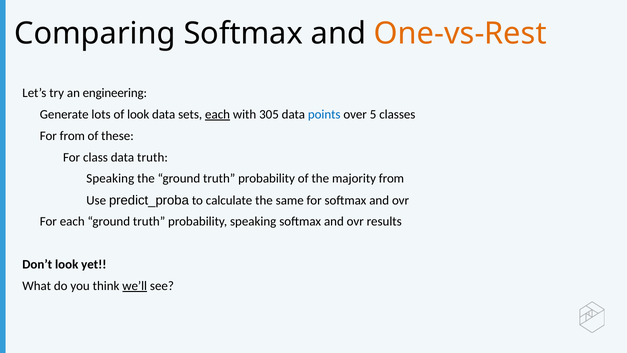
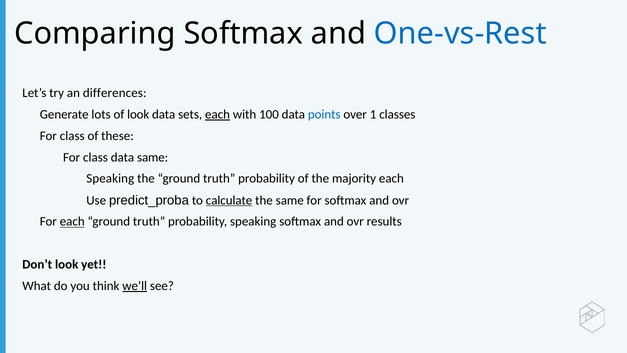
One-vs-Rest colour: orange -> blue
engineering: engineering -> differences
305: 305 -> 100
5: 5 -> 1
from at (72, 136): from -> class
data truth: truth -> same
majority from: from -> each
calculate underline: none -> present
each at (72, 222) underline: none -> present
